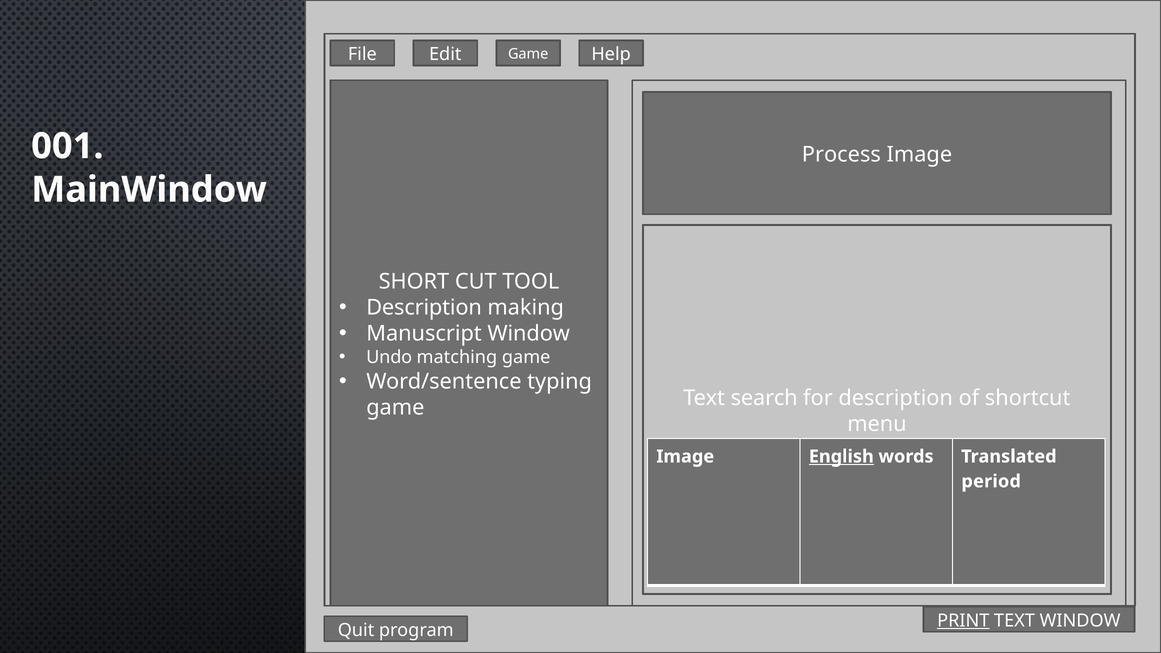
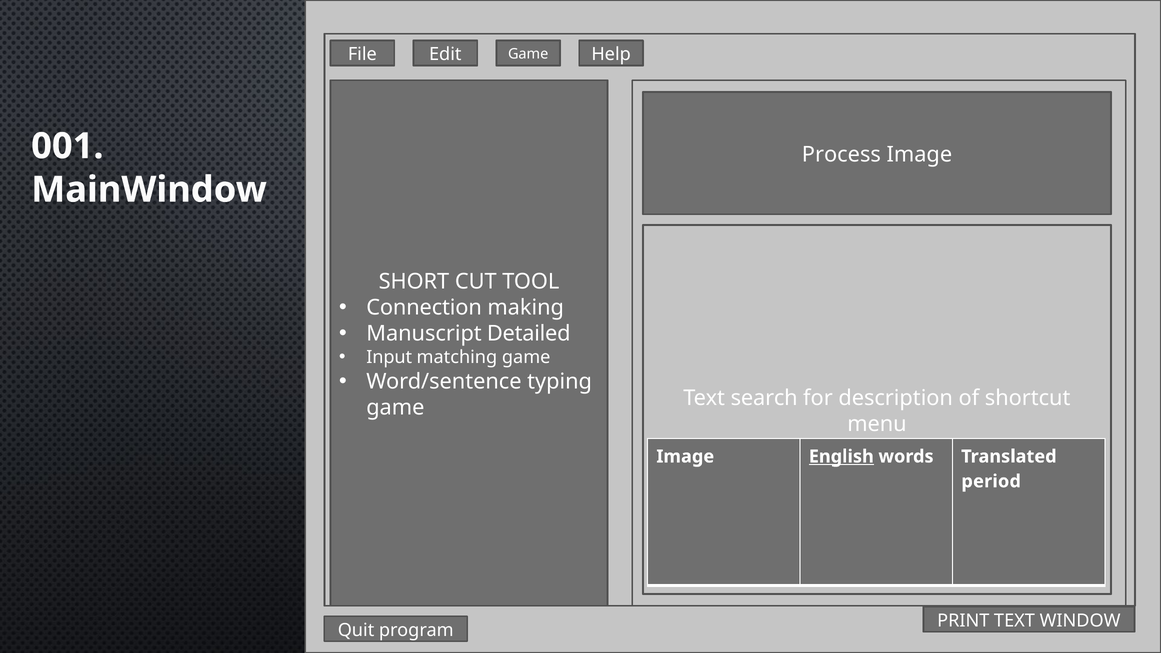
Description at (424, 308): Description -> Connection
Manuscript Window: Window -> Detailed
Undo: Undo -> Input
PRINT underline: present -> none
